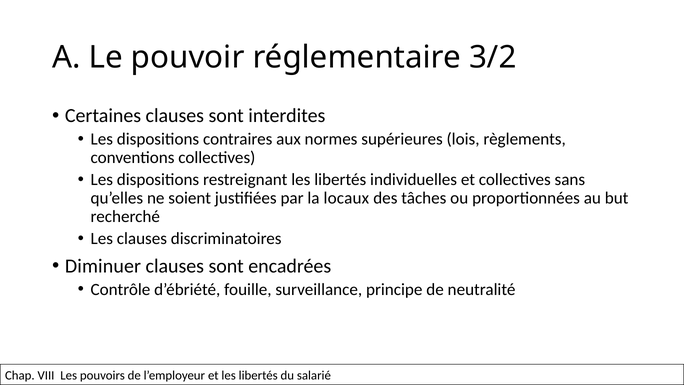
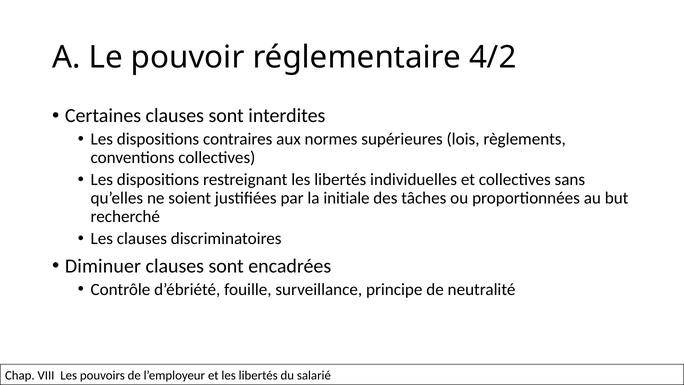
3/2: 3/2 -> 4/2
locaux: locaux -> initiale
